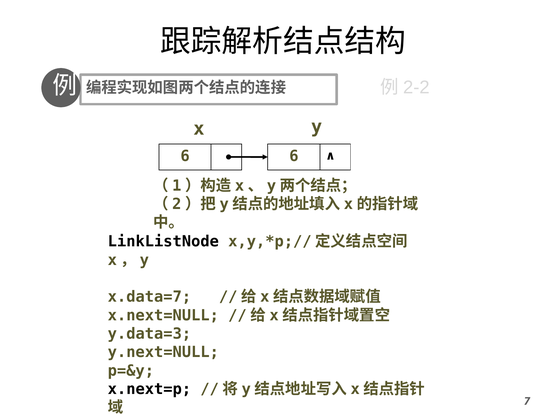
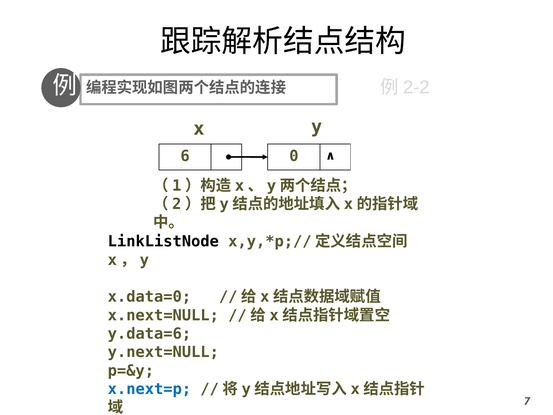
6 6: 6 -> 0
x.data=7: x.data=7 -> x.data=0
y.data=3: y.data=3 -> y.data=6
x.next=p colour: black -> blue
